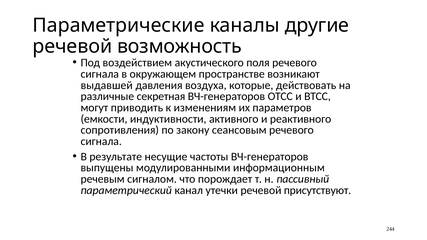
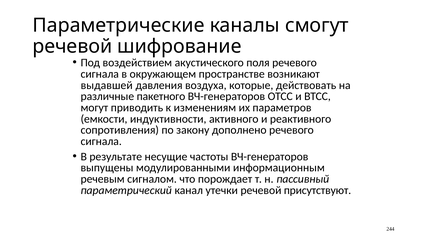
другие: другие -> смогут
возможность: возможность -> шифрование
секретная: секретная -> пакетного
сеансовым: сеансовым -> дополнено
